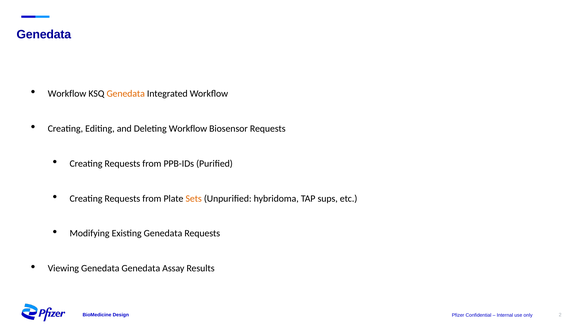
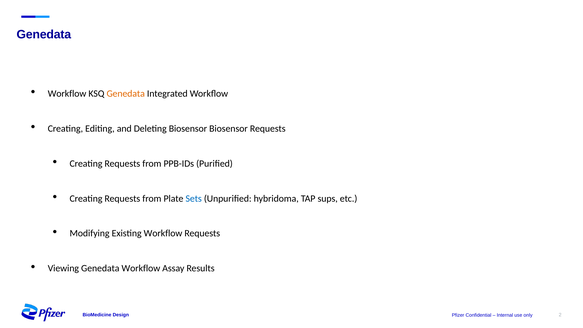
Deleting Workflow: Workflow -> Biosensor
Sets colour: orange -> blue
Existing Genedata: Genedata -> Workflow
Genedata Genedata: Genedata -> Workflow
